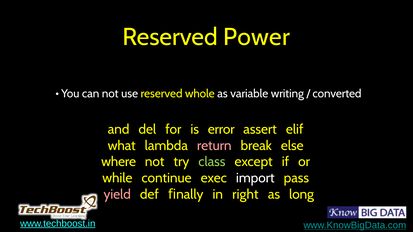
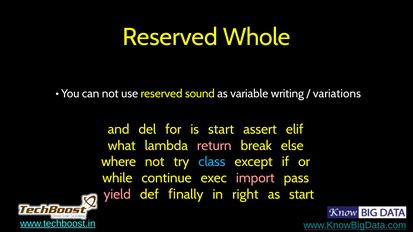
Power: Power -> Whole
whole: whole -> sound
converted: converted -> variations
is error: error -> start
class colour: light green -> light blue
import colour: white -> pink
as long: long -> start
